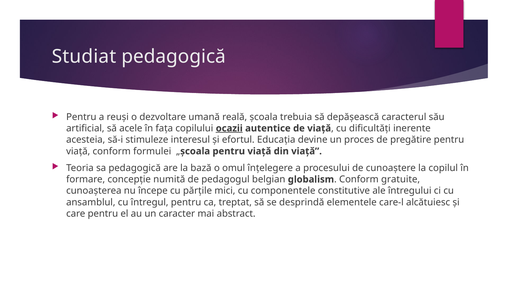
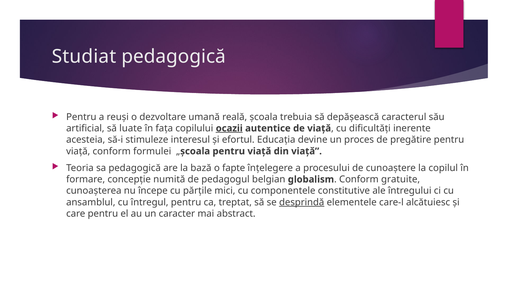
acele: acele -> luate
omul: omul -> fapte
desprindă underline: none -> present
